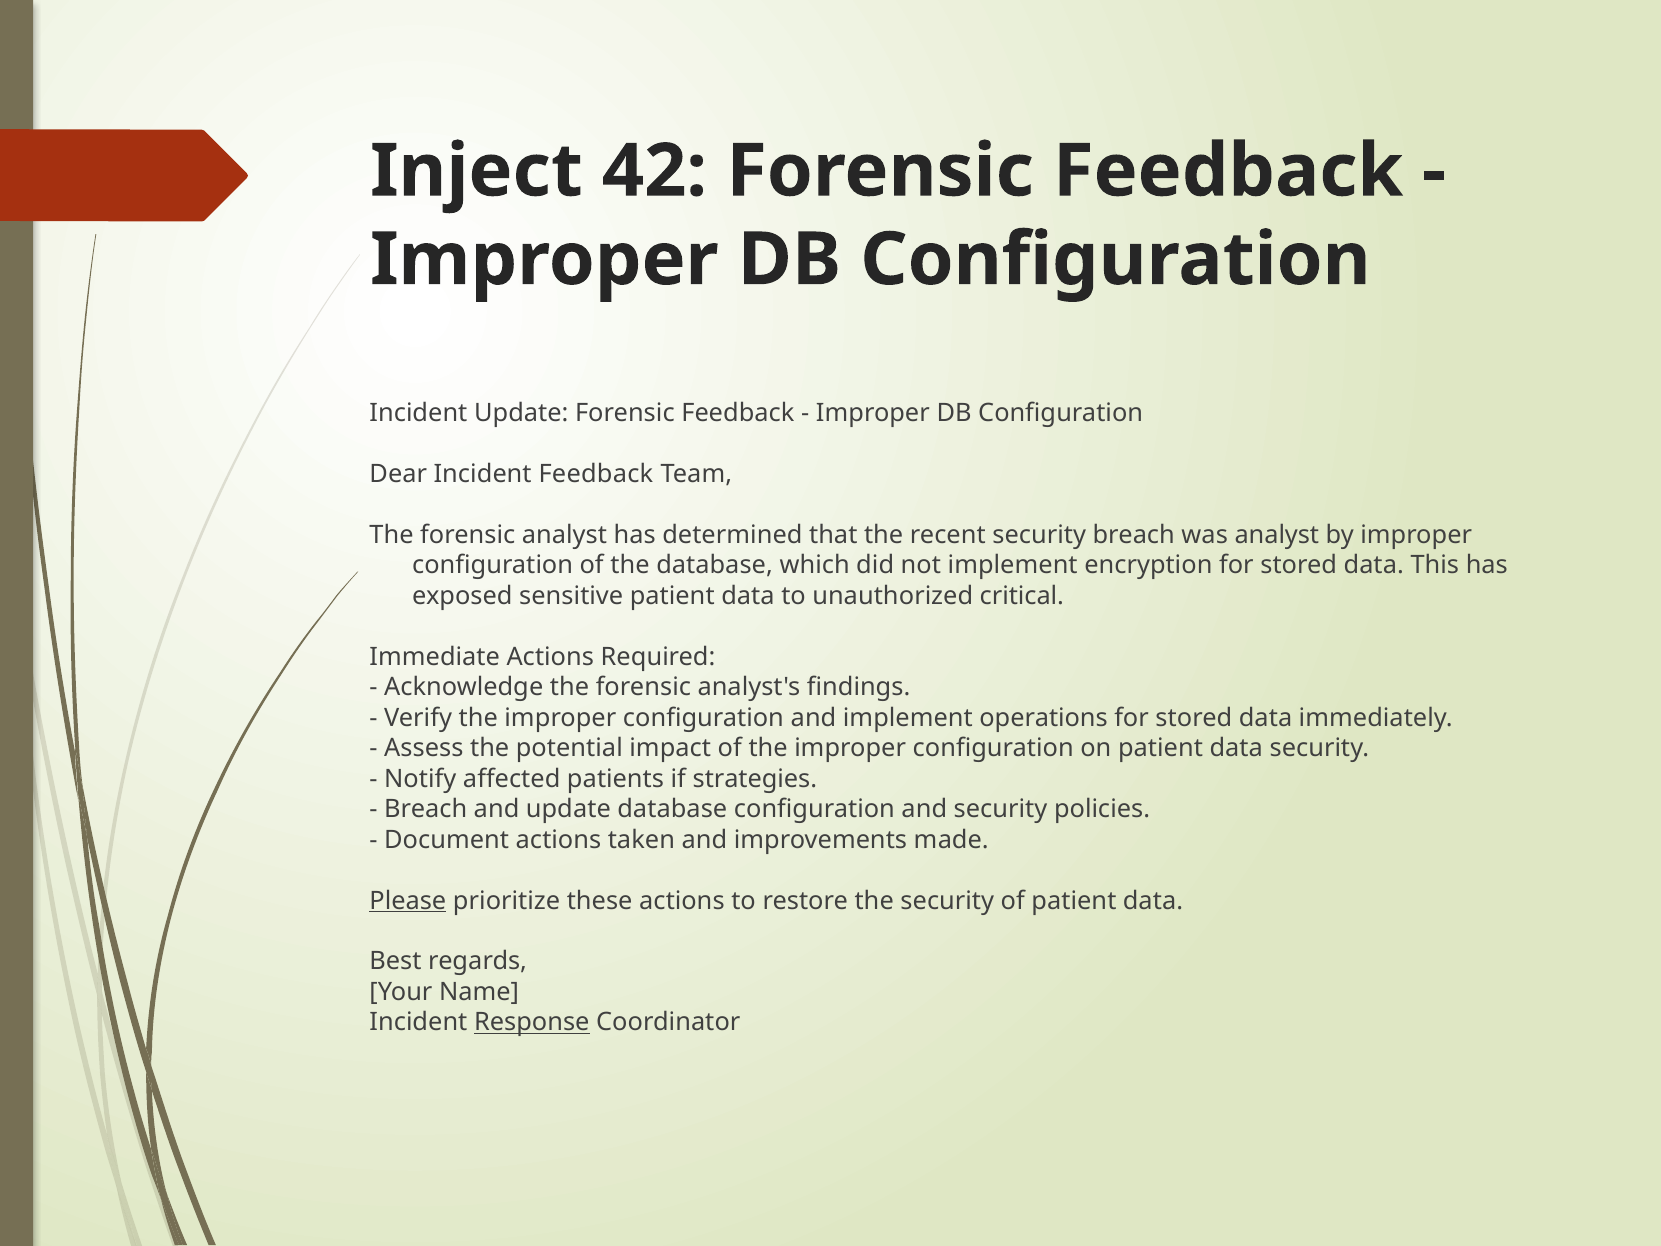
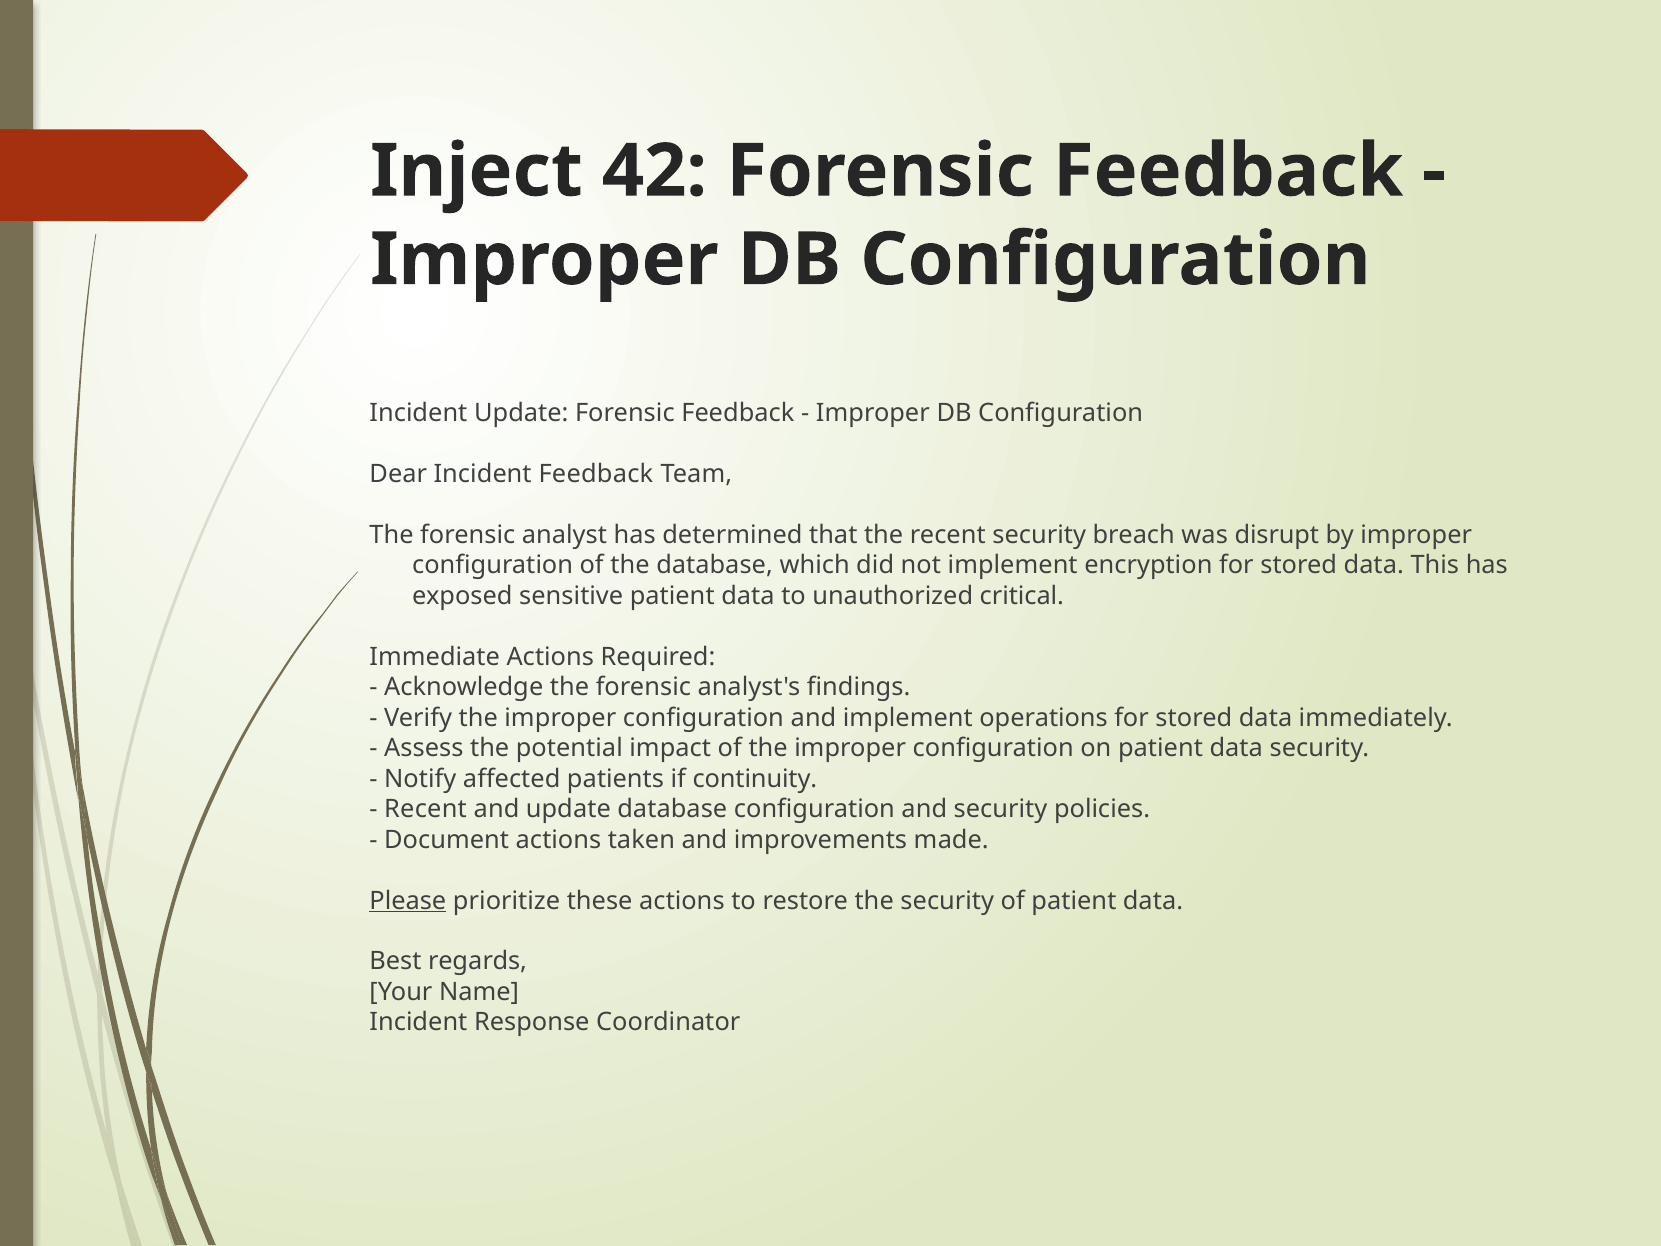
was analyst: analyst -> disrupt
strategies: strategies -> continuity
Breach at (426, 809): Breach -> Recent
Response underline: present -> none
